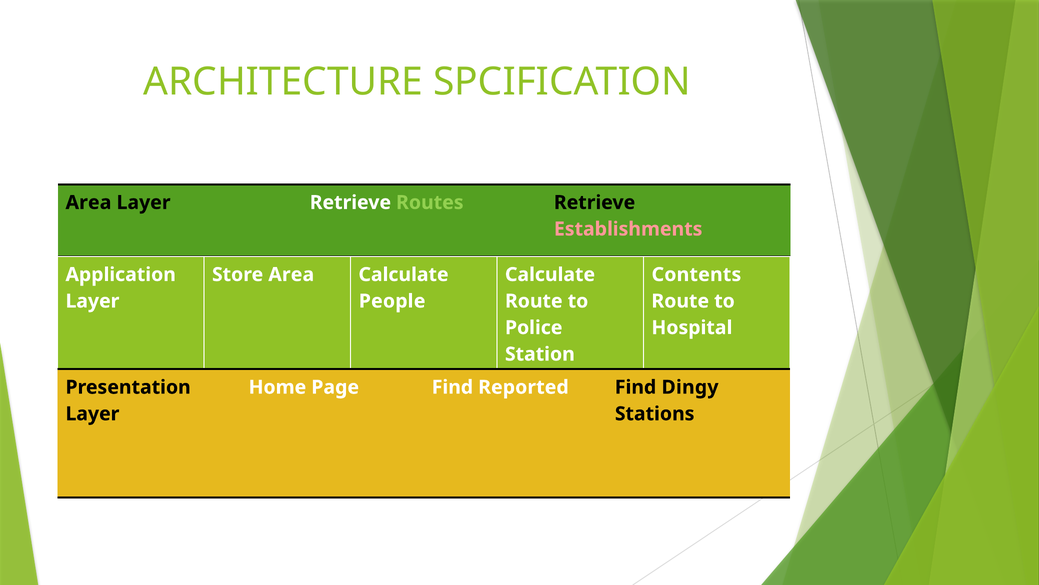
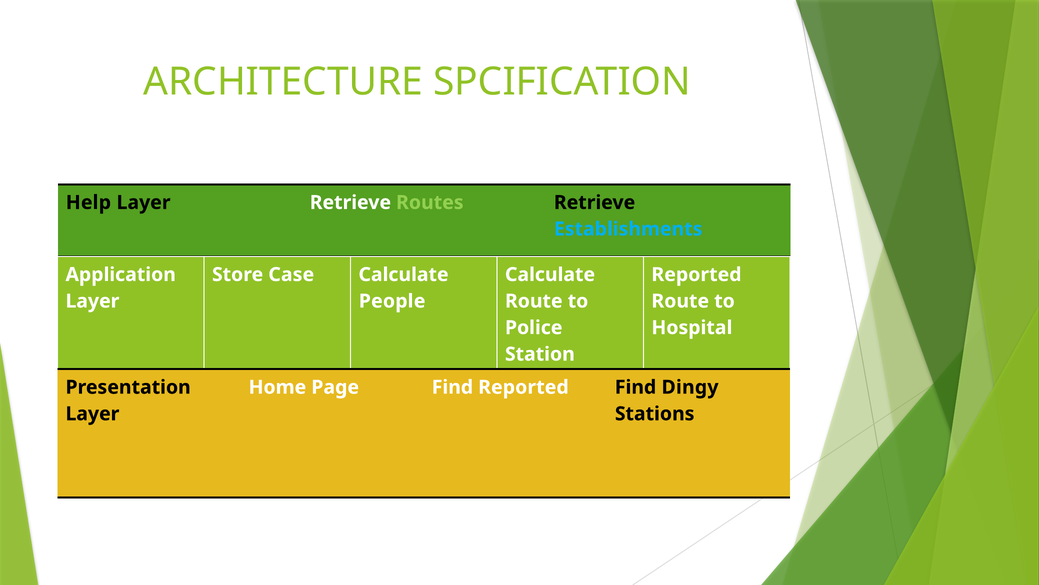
Area at (88, 202): Area -> Help
Establishments colour: pink -> light blue
Store Area: Area -> Case
Contents at (696, 274): Contents -> Reported
